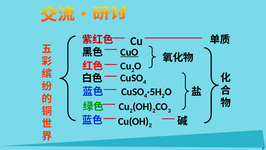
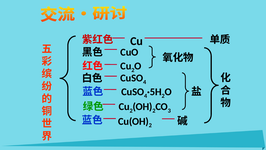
CuO underline: present -> none
